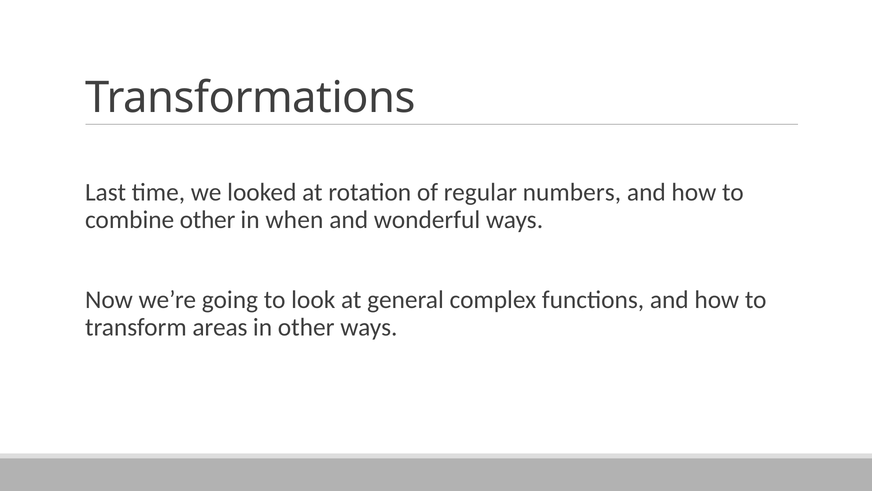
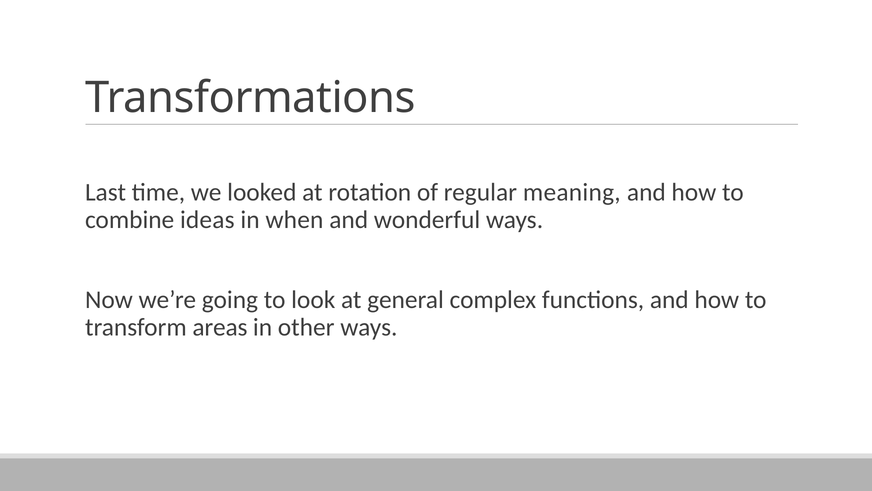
numbers: numbers -> meaning
combine other: other -> ideas
